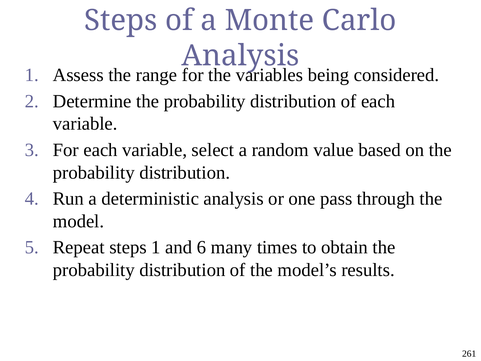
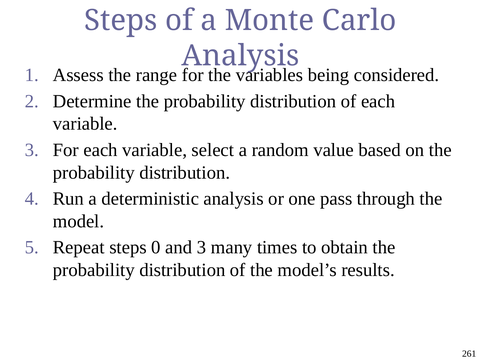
steps 1: 1 -> 0
and 6: 6 -> 3
